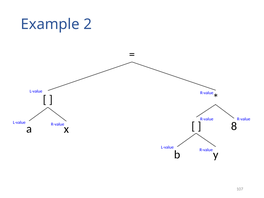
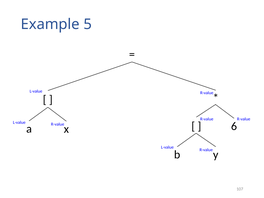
2: 2 -> 5
8: 8 -> 6
